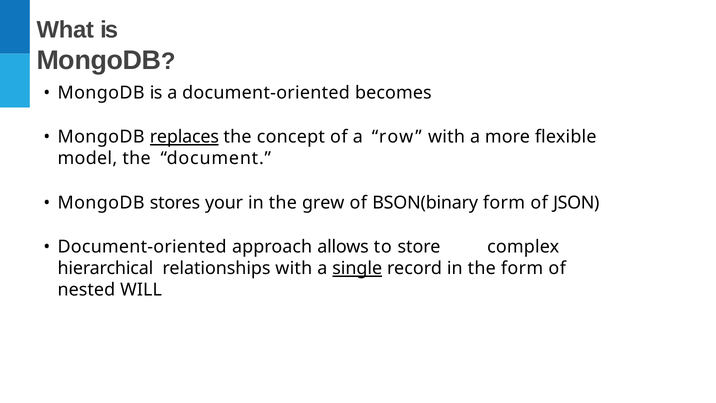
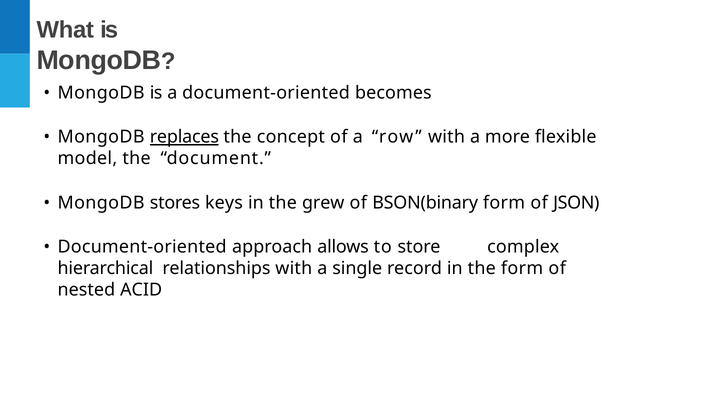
your: your -> keys
single underline: present -> none
WILL: WILL -> ACID
